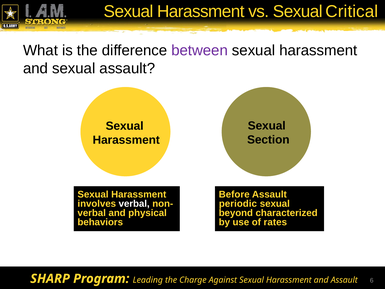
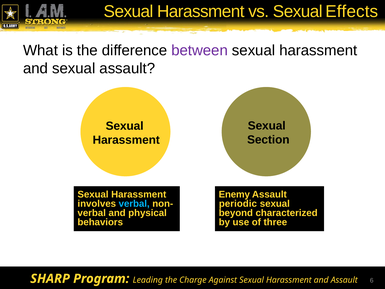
Critical: Critical -> Effects
Before: Before -> Enemy
verbal at (134, 203) colour: white -> light blue
rates: rates -> three
